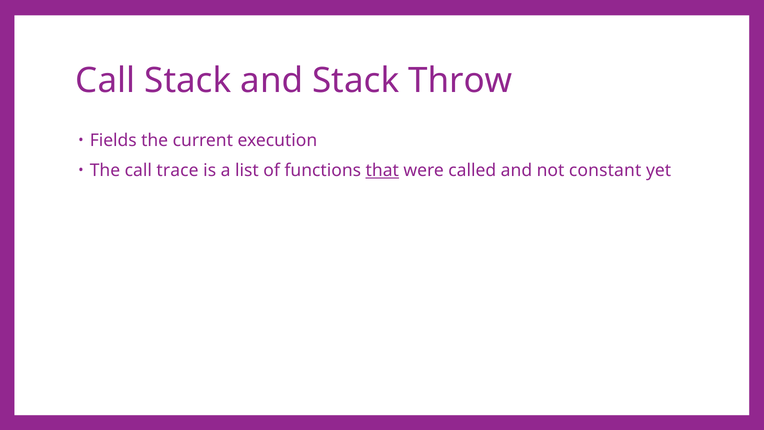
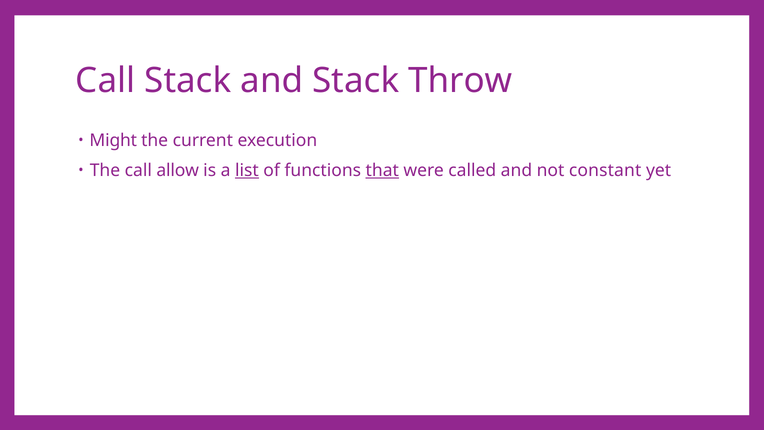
Fields: Fields -> Might
trace: trace -> allow
list underline: none -> present
